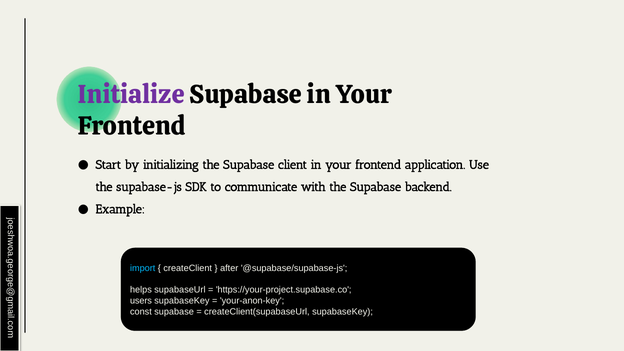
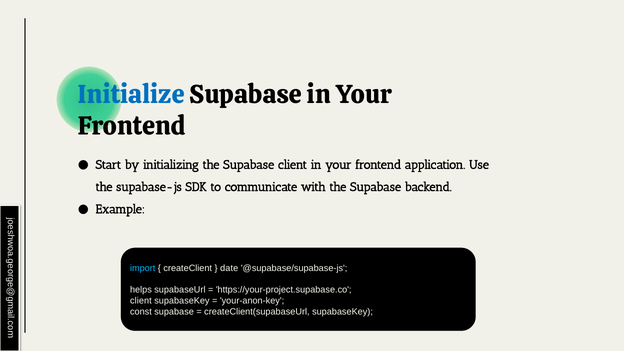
Initialize colour: purple -> blue
after: after -> date
users at (141, 301): users -> client
